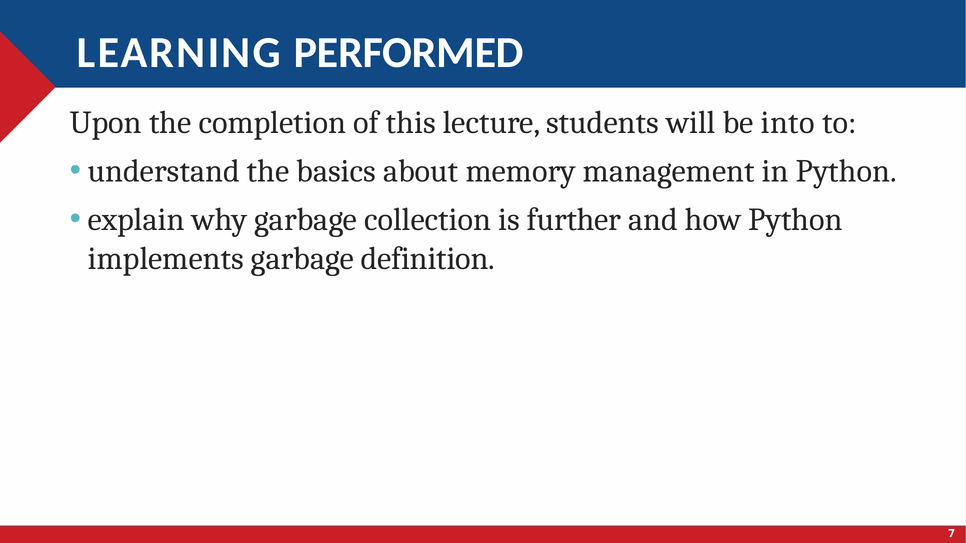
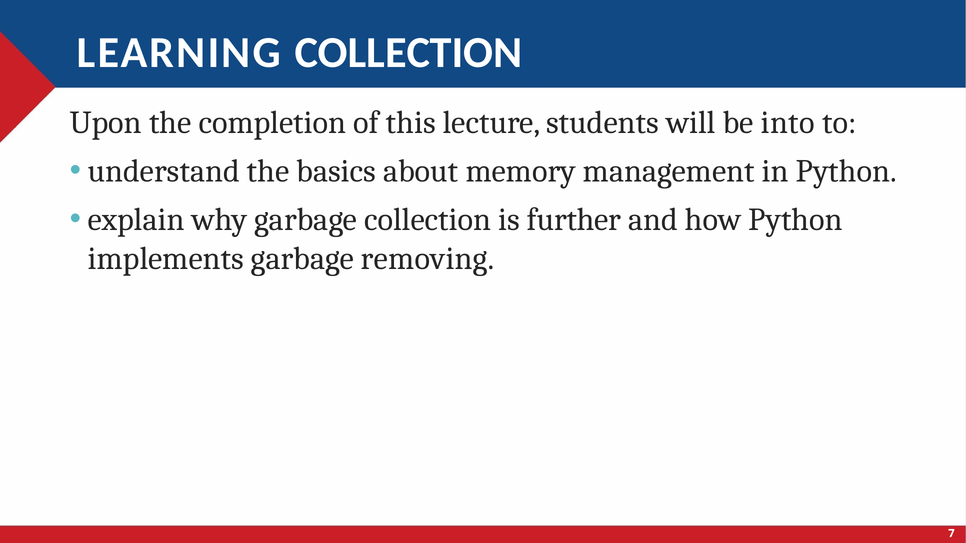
LEARNING PERFORMED: PERFORMED -> COLLECTION
definition: definition -> removing
